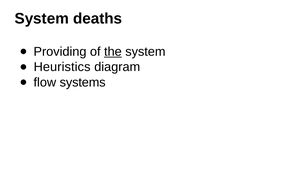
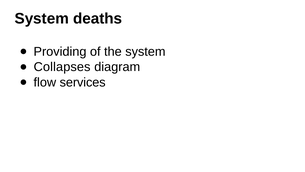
the underline: present -> none
Heuristics: Heuristics -> Collapses
systems: systems -> services
